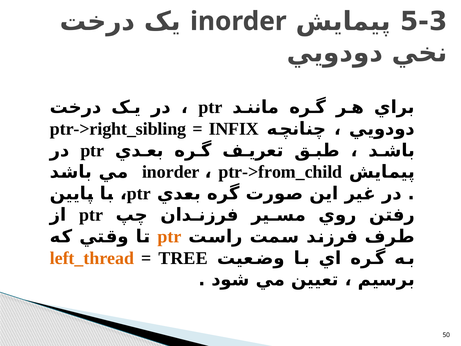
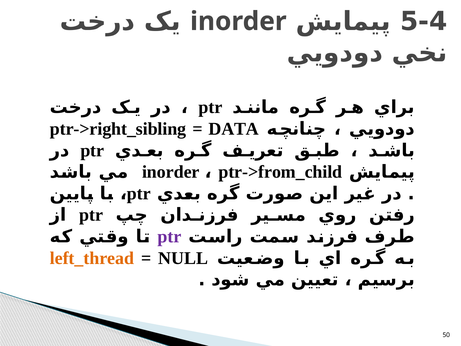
5-3: 5-3 -> 5-4
INFIX: INFIX -> DATA
ptr at (169, 236) colour: orange -> purple
TREE: TREE -> NULL
